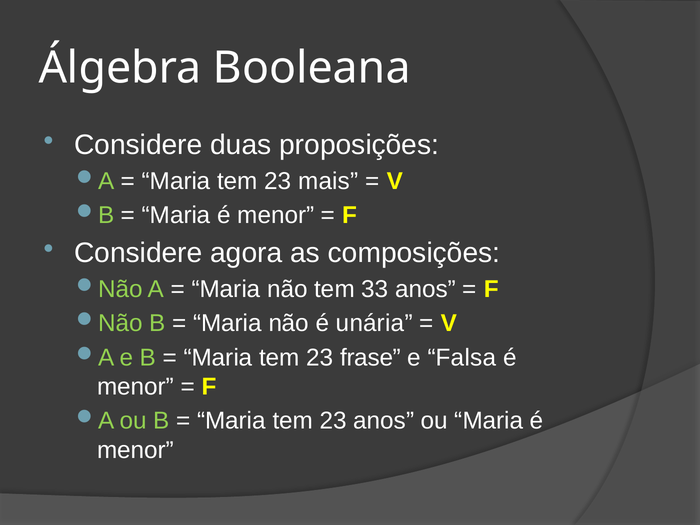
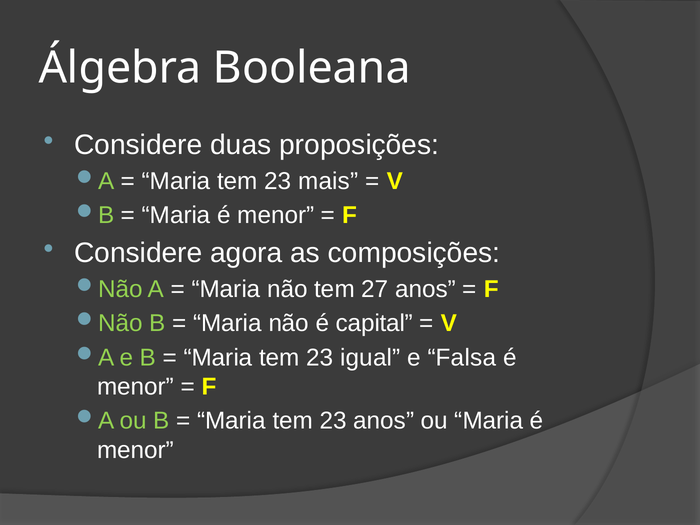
33: 33 -> 27
unária: unária -> capital
frase: frase -> igual
